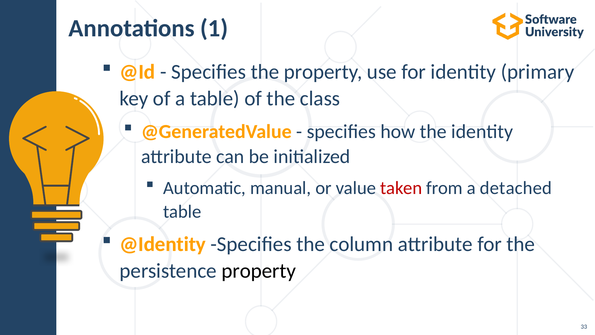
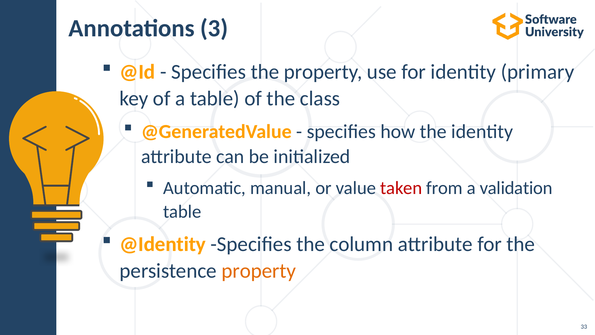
1: 1 -> 3
detached: detached -> validation
property at (259, 271) colour: black -> orange
